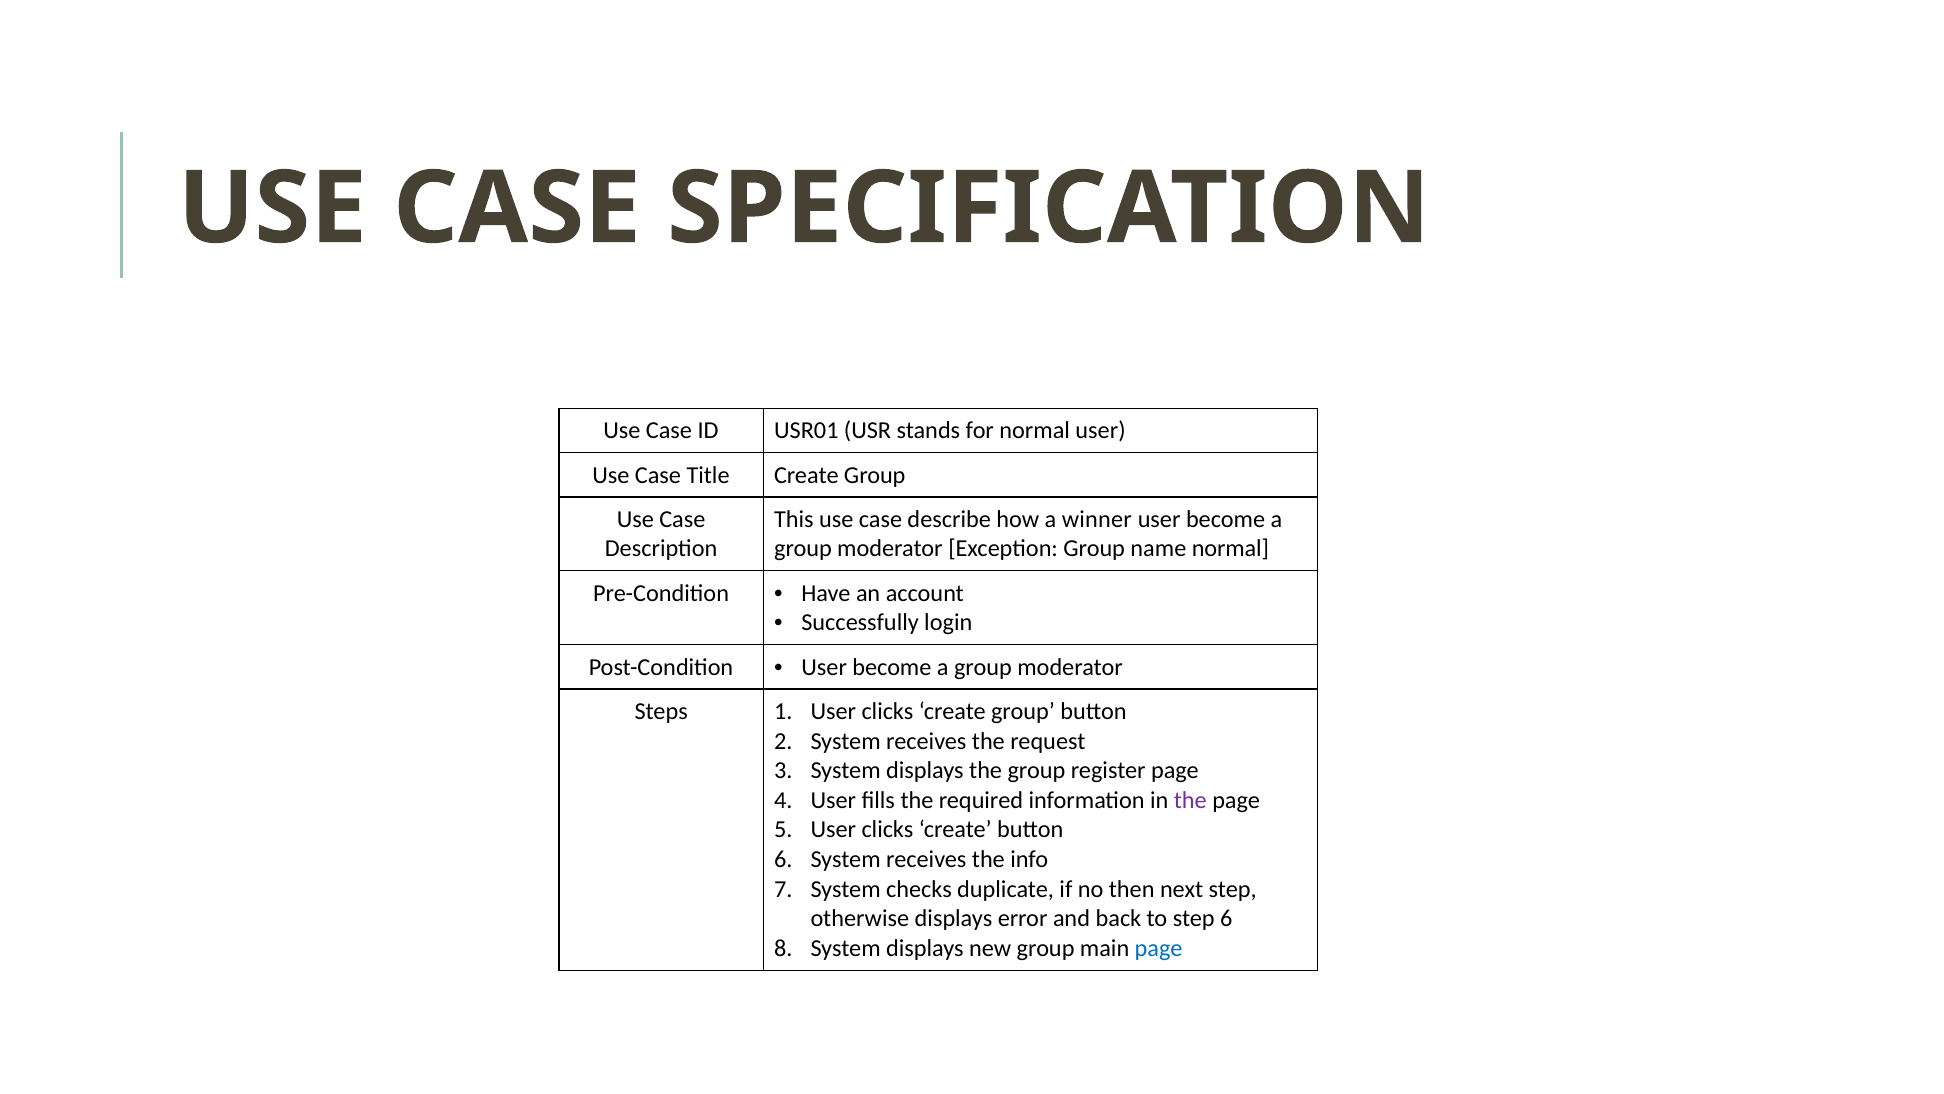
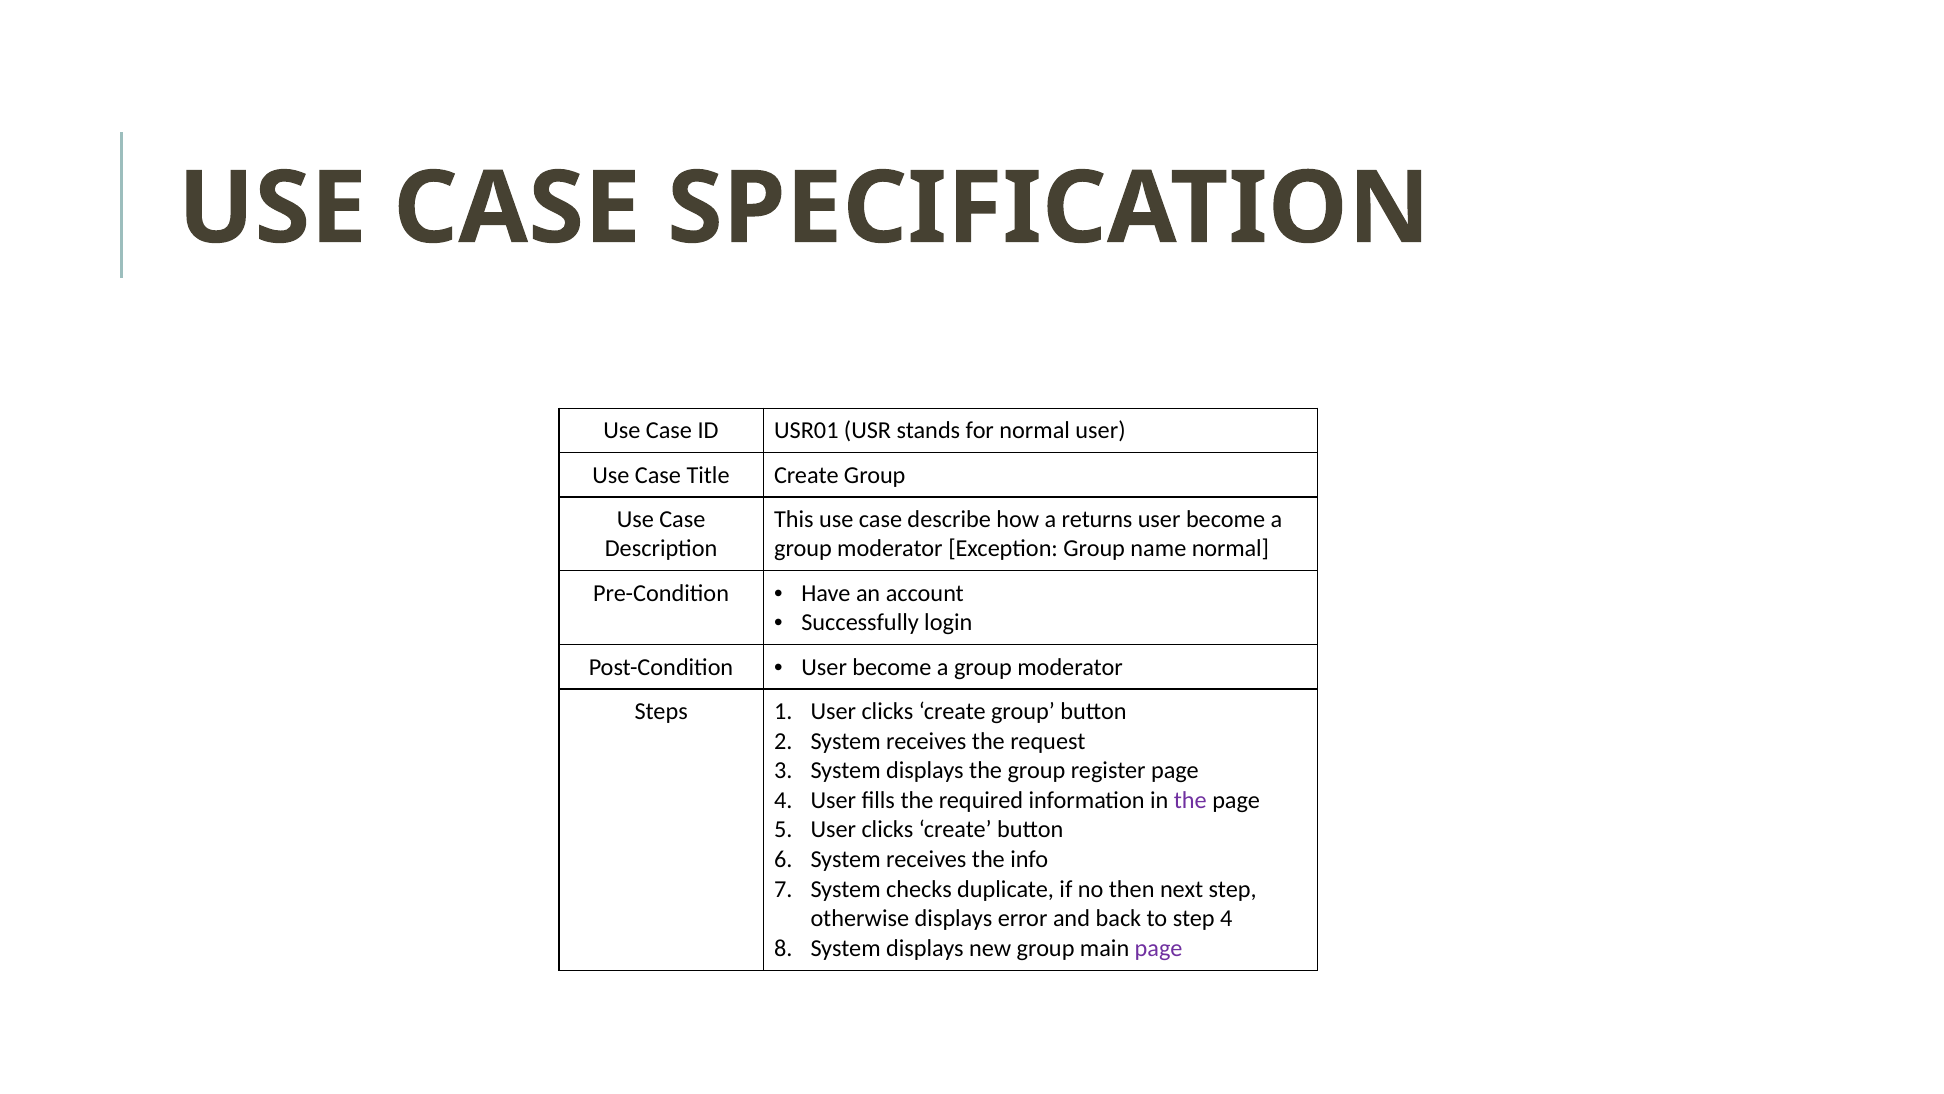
winner: winner -> returns
step 6: 6 -> 4
page at (1159, 948) colour: blue -> purple
